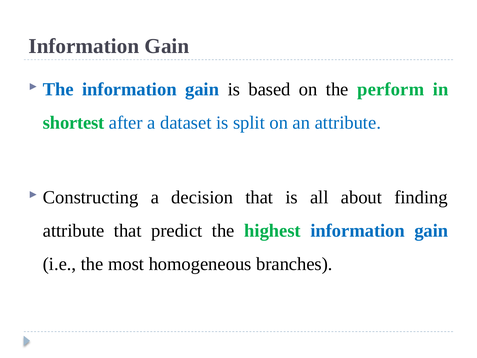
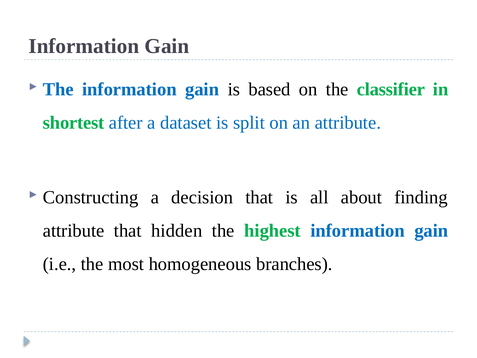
perform: perform -> classifier
predict: predict -> hidden
